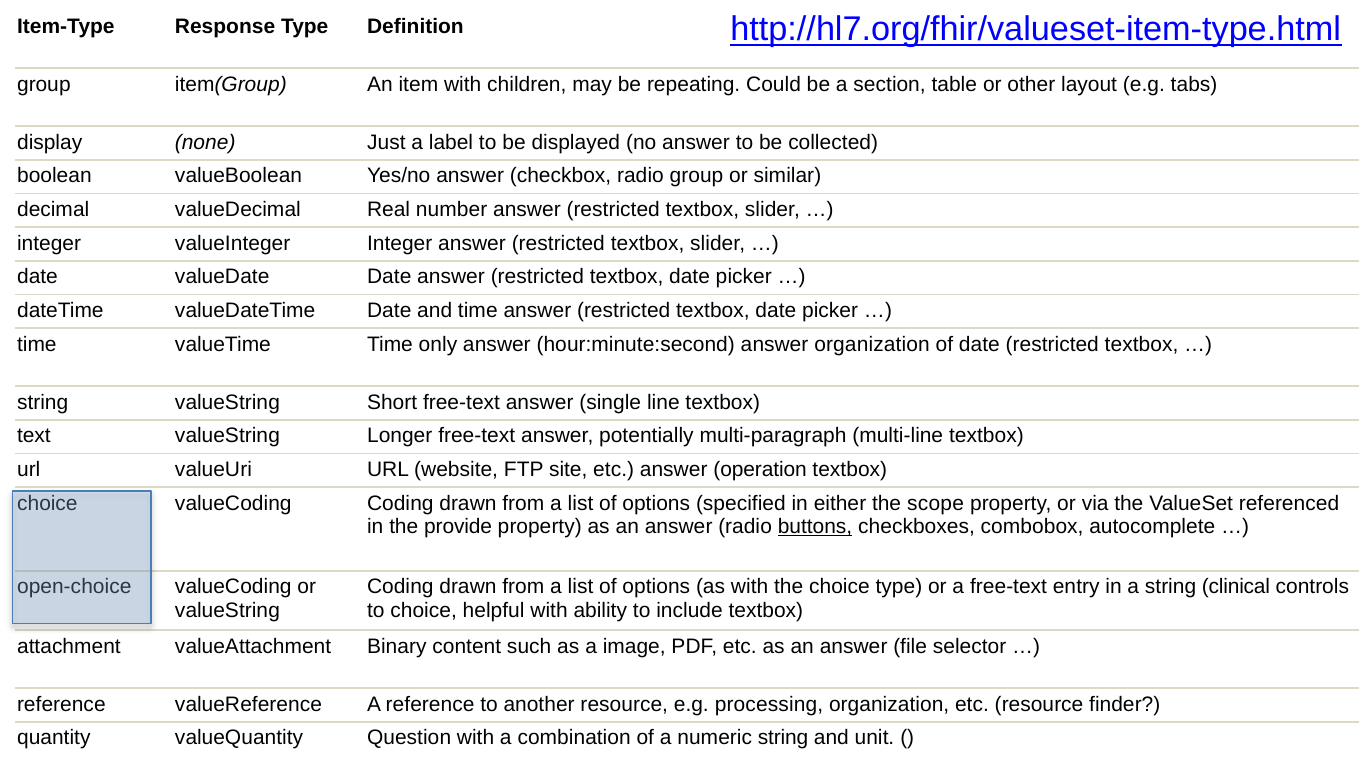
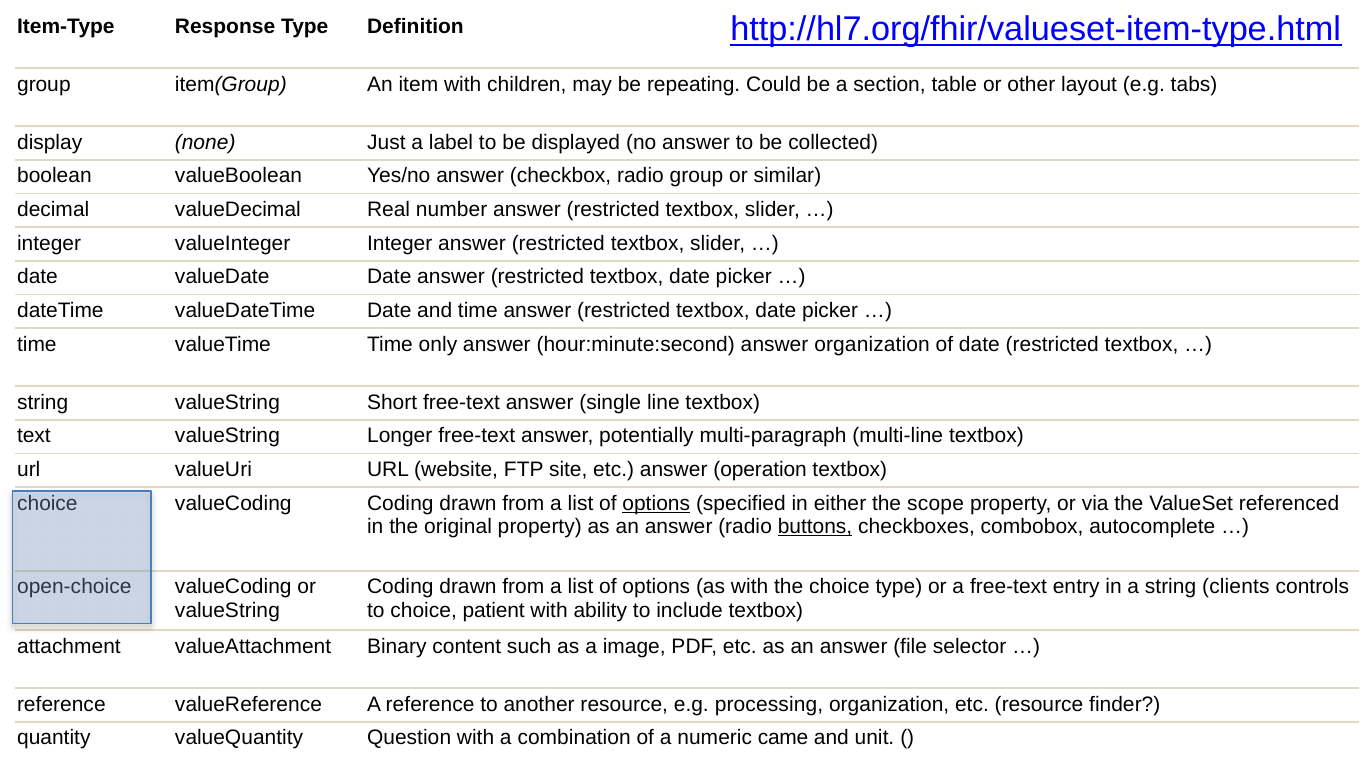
options at (656, 503) underline: none -> present
provide: provide -> original
clinical: clinical -> clients
helpful: helpful -> patient
numeric string: string -> came
